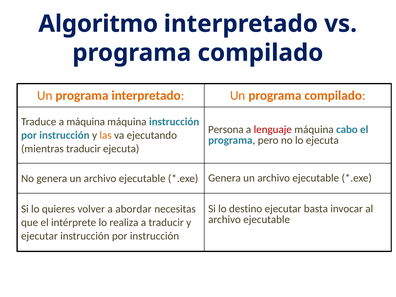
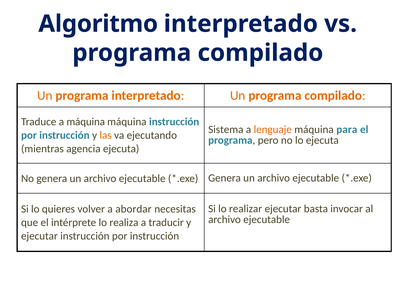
Persona: Persona -> Sistema
lenguaje colour: red -> orange
cabo: cabo -> para
mientras traducir: traducir -> agencia
destino: destino -> realizar
